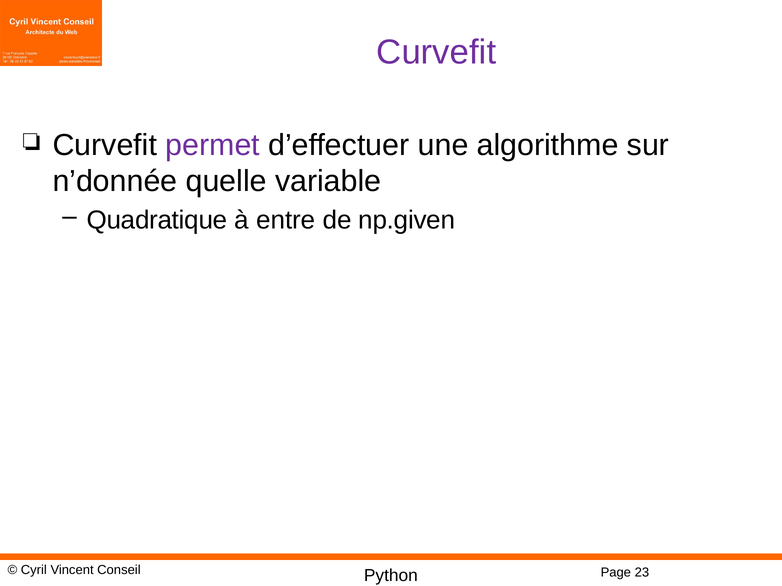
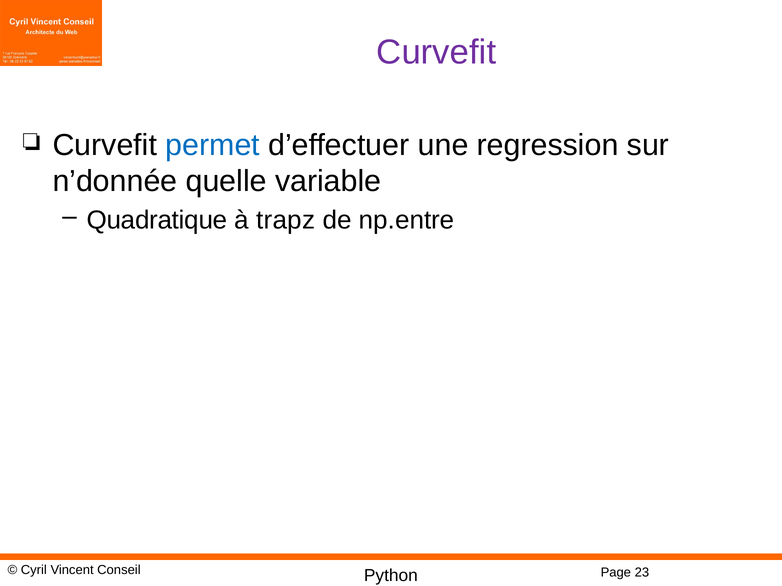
permet colour: purple -> blue
algorithme: algorithme -> regression
entre: entre -> trapz
np.given: np.given -> np.entre
